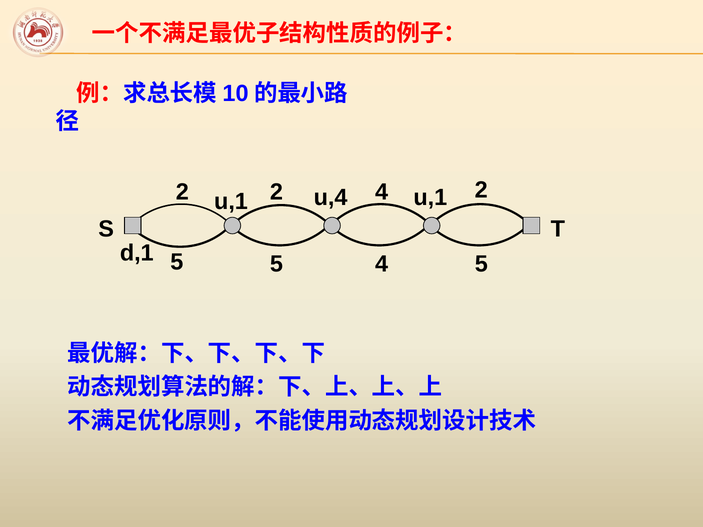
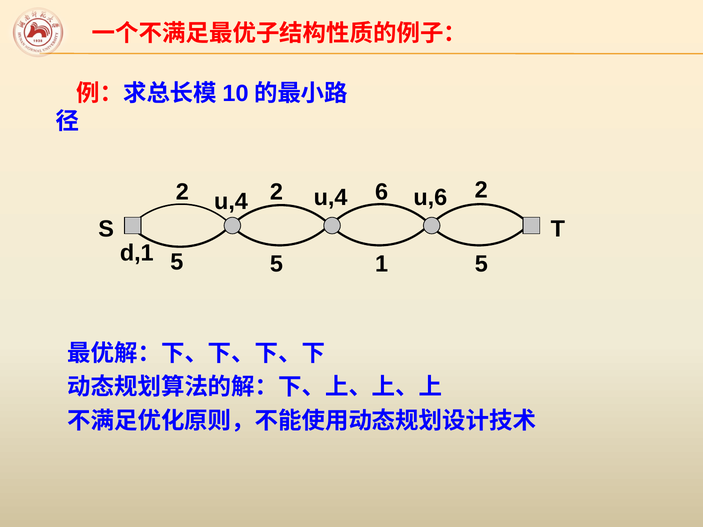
2 4: 4 -> 6
u,1 at (231, 201): u,1 -> u,4
u,4 u,1: u,1 -> u,6
5 4: 4 -> 1
